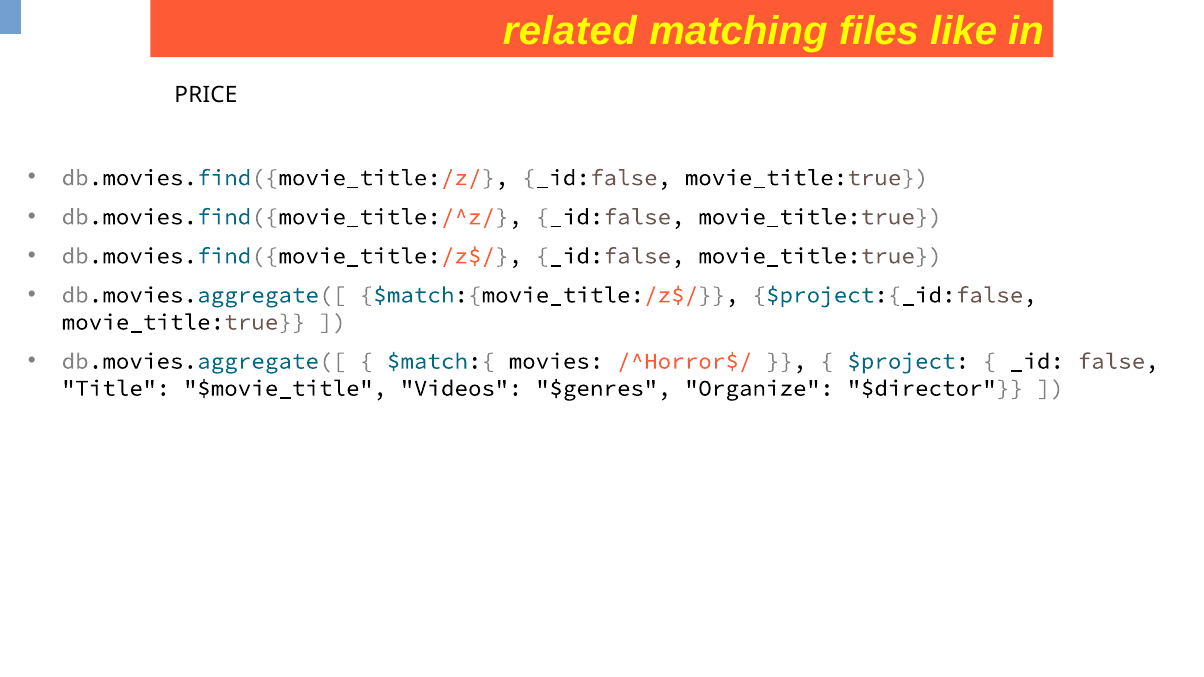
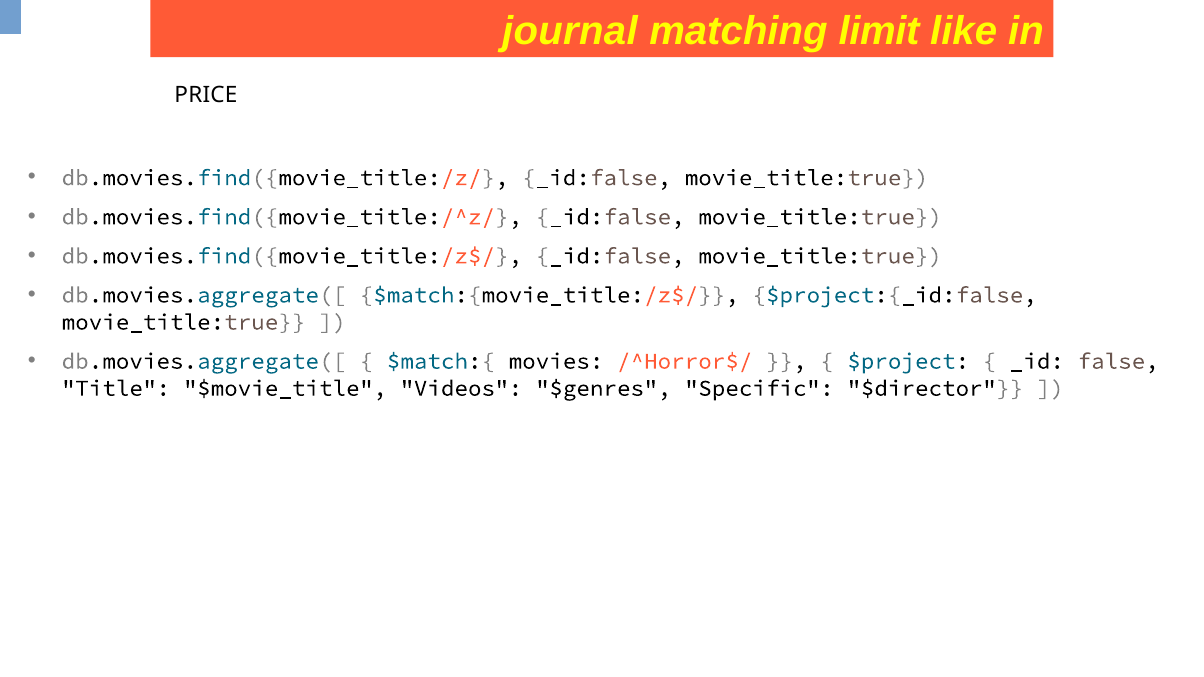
related: related -> journal
files: files -> limit
Organize: Organize -> Specific
